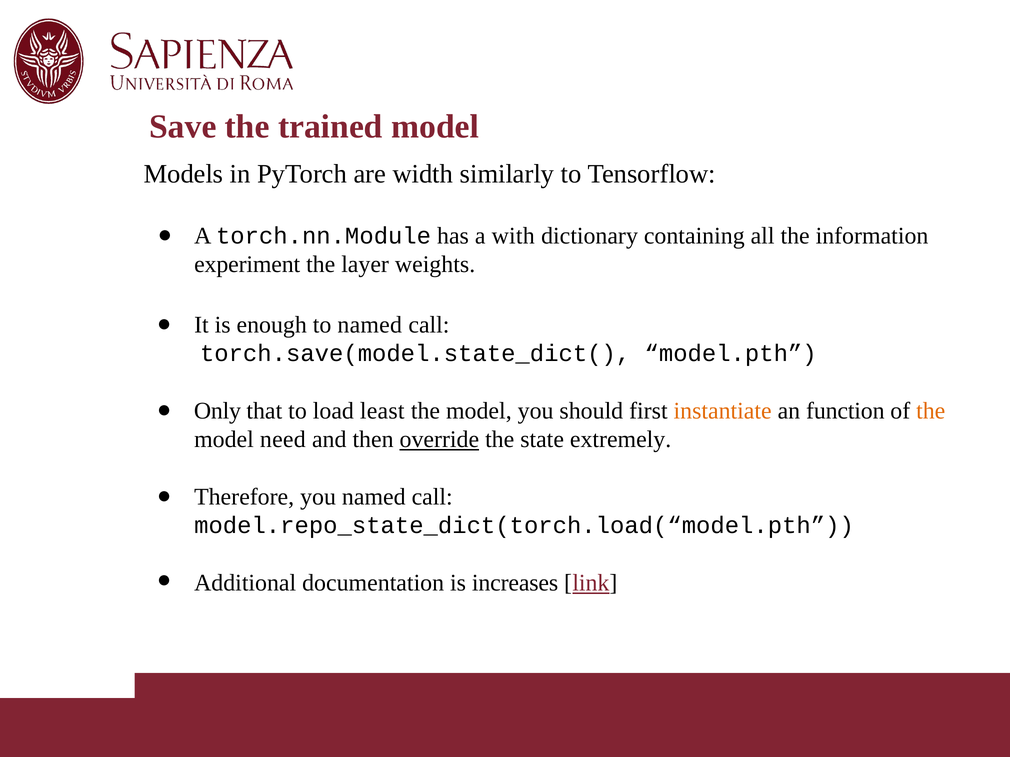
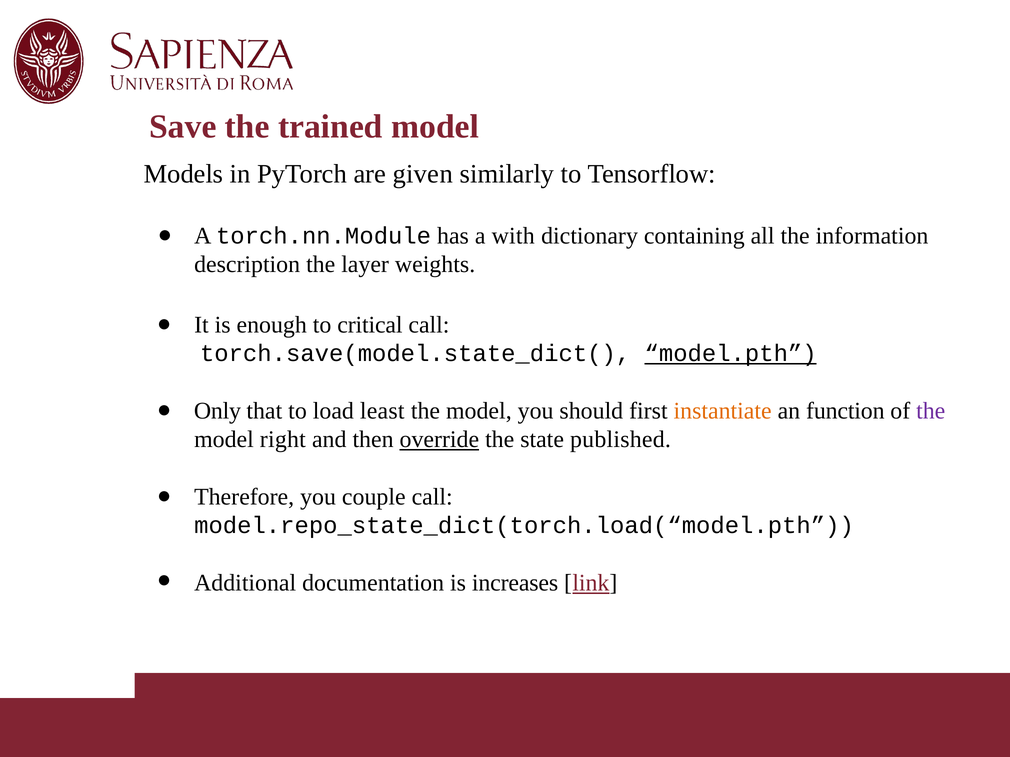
width: width -> given
experiment: experiment -> description
to named: named -> critical
model.pth underline: none -> present
the at (931, 411) colour: orange -> purple
need: need -> right
extremely: extremely -> published
you named: named -> couple
